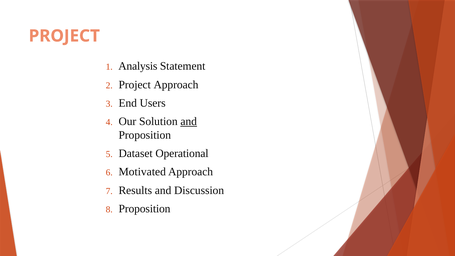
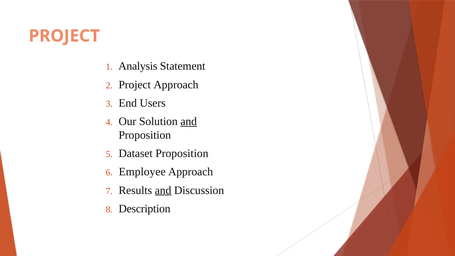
Dataset Operational: Operational -> Proposition
Motivated: Motivated -> Employee
and at (163, 190) underline: none -> present
Proposition at (145, 209): Proposition -> Description
